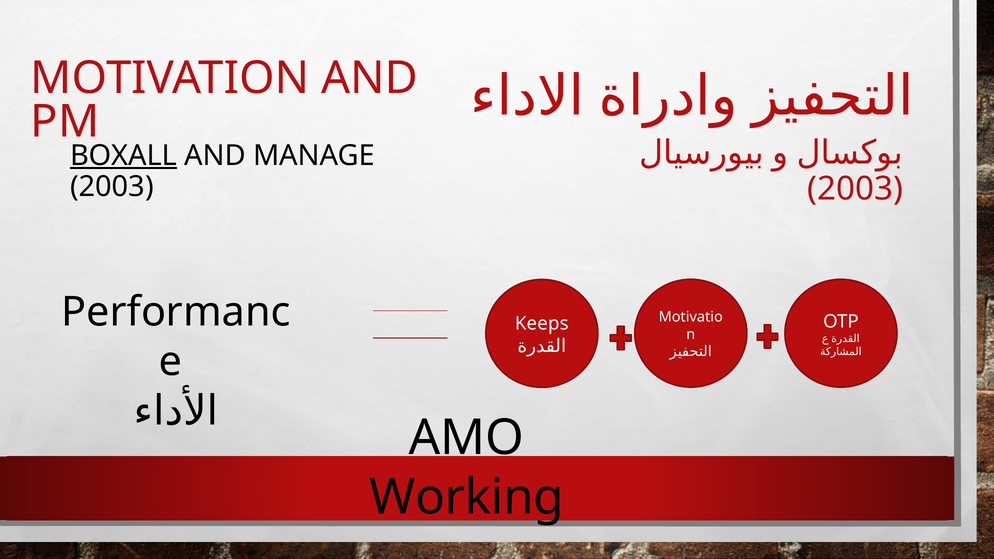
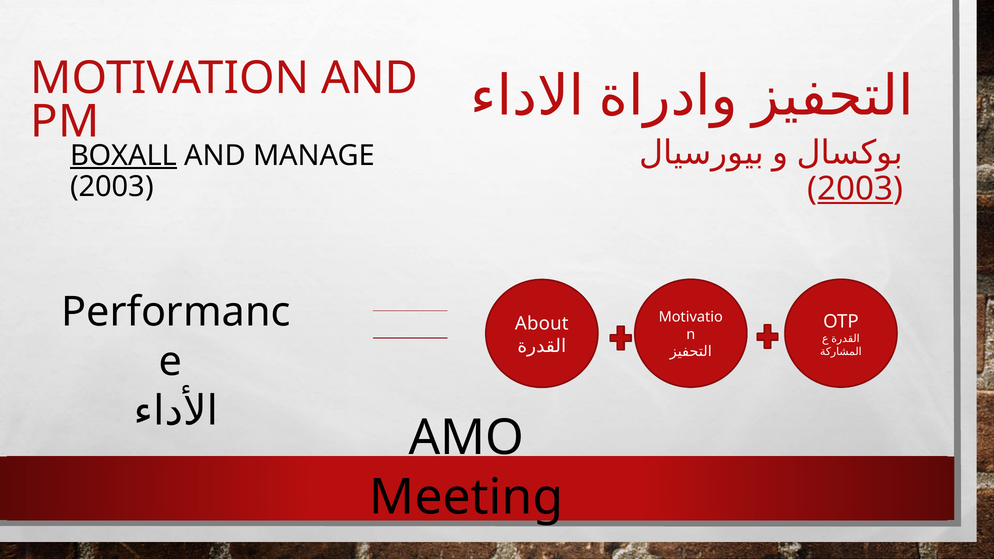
2003 at (855, 189) underline: none -> present
Keeps: Keeps -> About
Working: Working -> Meeting
